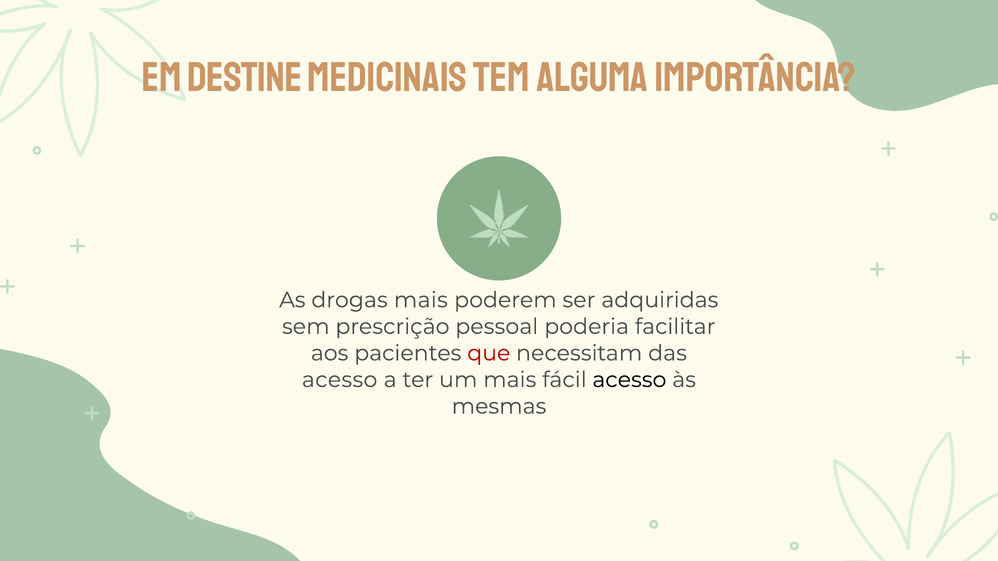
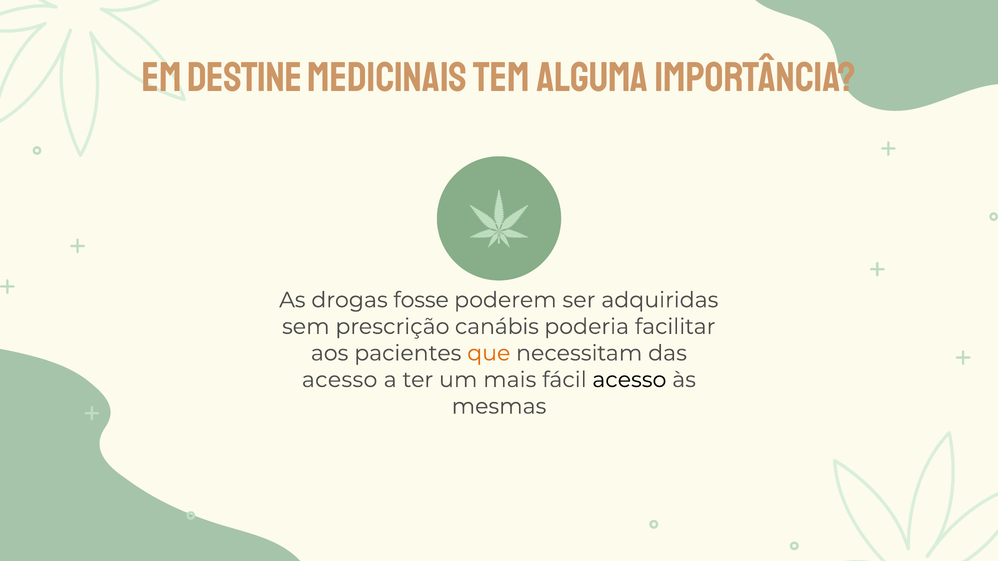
drogas mais: mais -> fosse
pessoal: pessoal -> canábis
que colour: red -> orange
